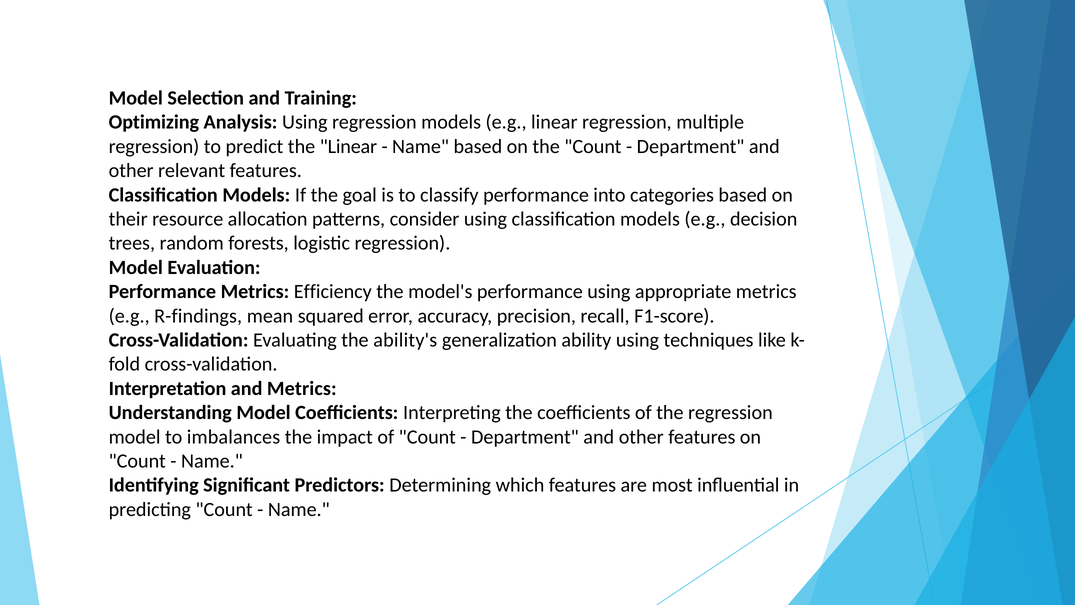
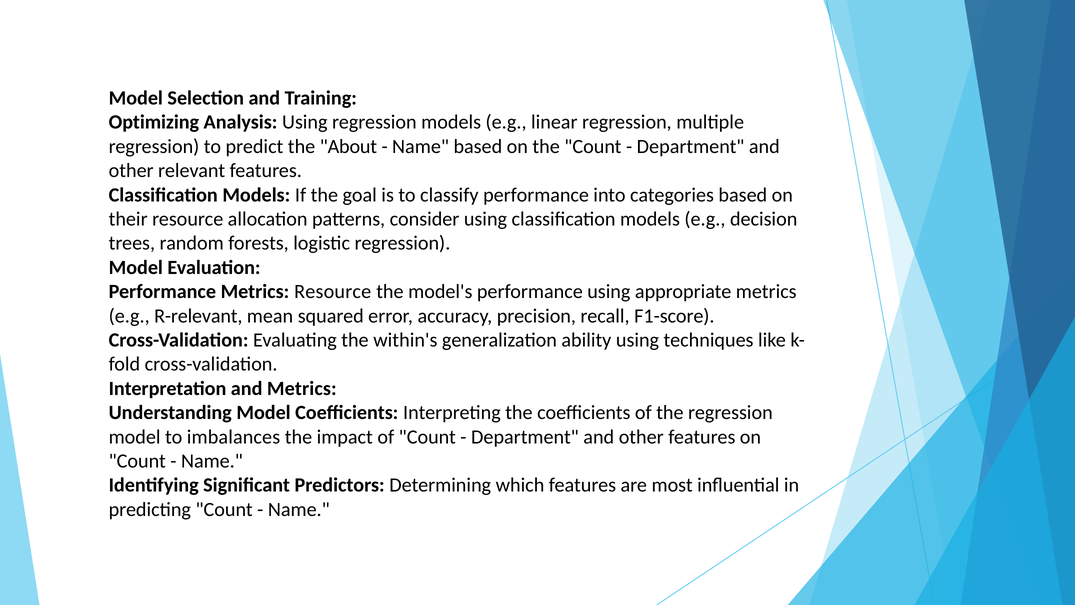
the Linear: Linear -> About
Metrics Efficiency: Efficiency -> Resource
R-findings: R-findings -> R-relevant
ability's: ability's -> within's
